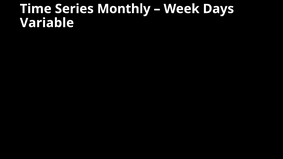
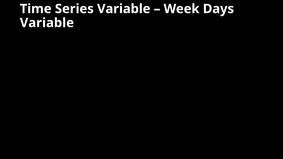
Series Monthly: Monthly -> Variable
